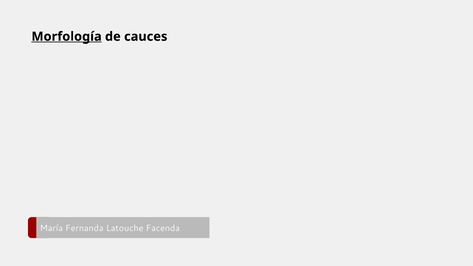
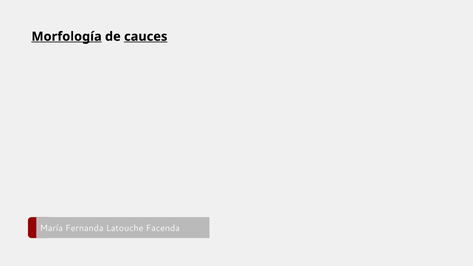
cauces underline: none -> present
